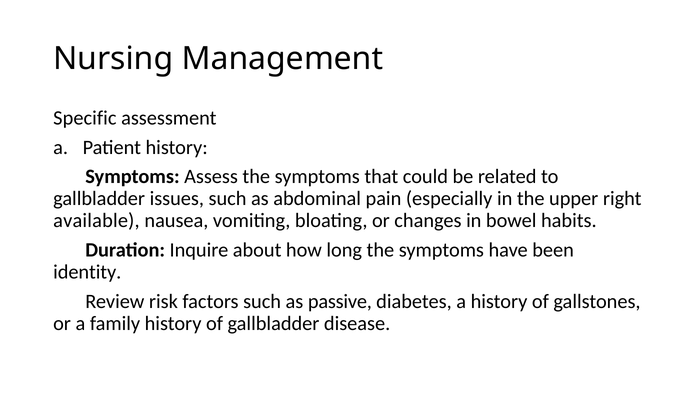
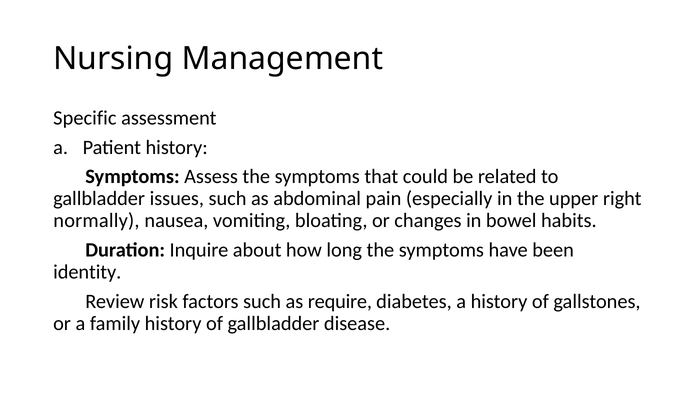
available: available -> normally
passive: passive -> require
